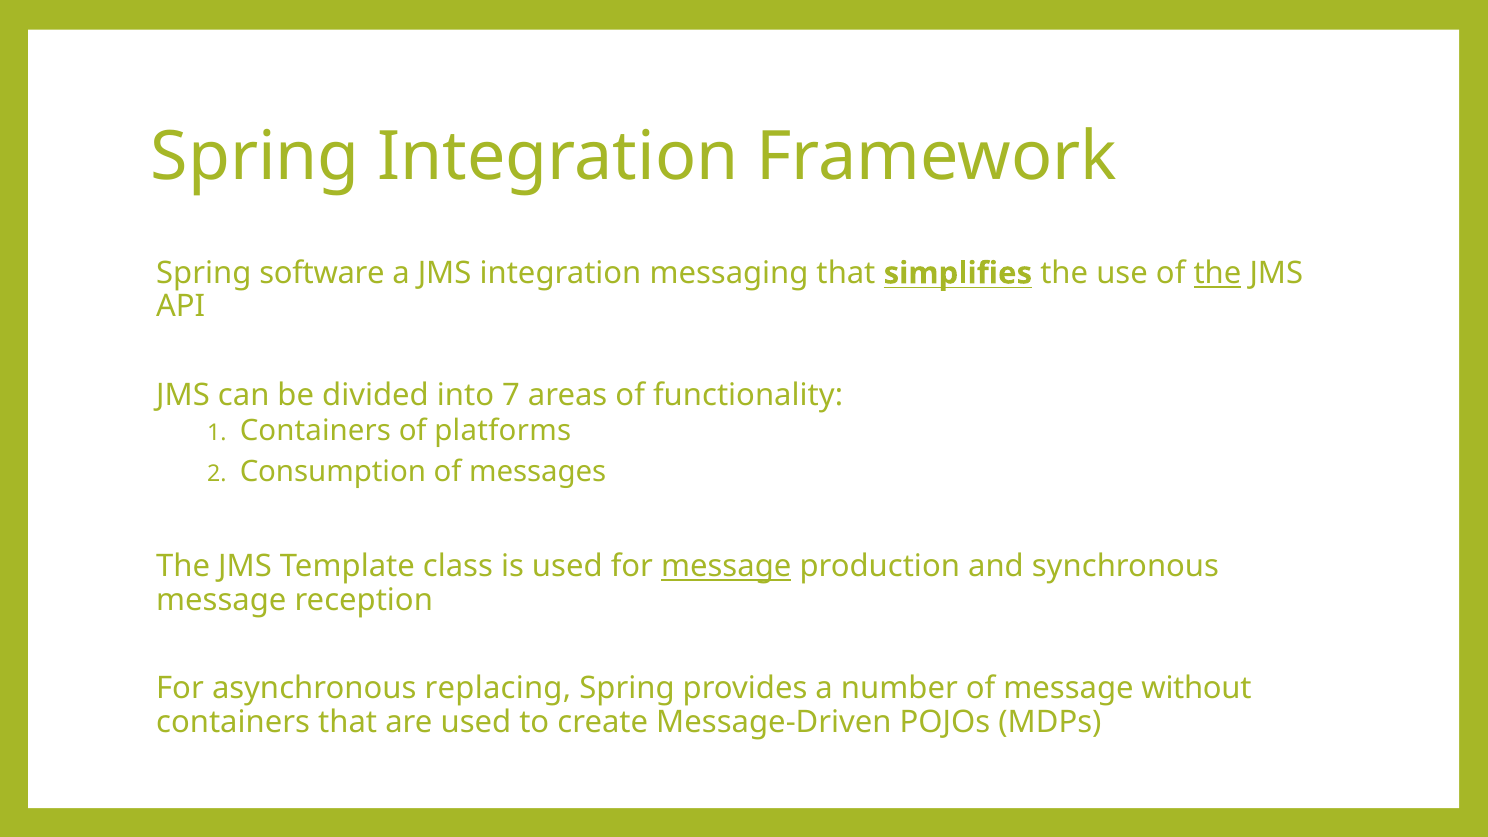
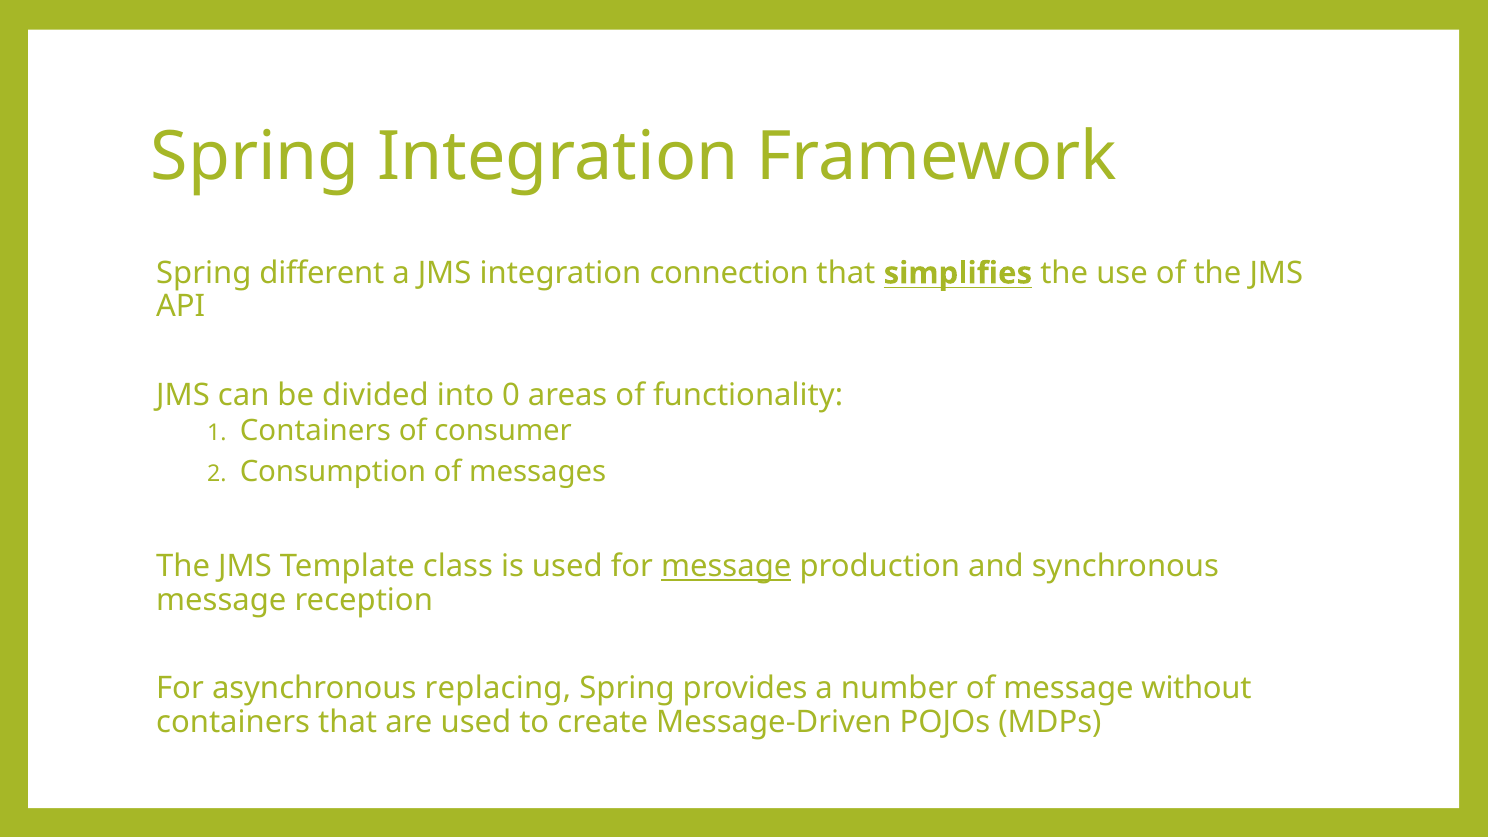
software: software -> different
messaging: messaging -> connection
the at (1217, 273) underline: present -> none
7: 7 -> 0
platforms: platforms -> consumer
